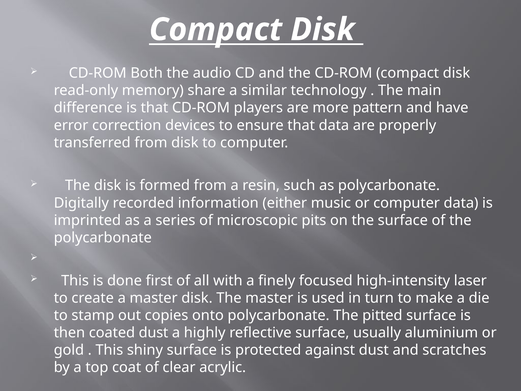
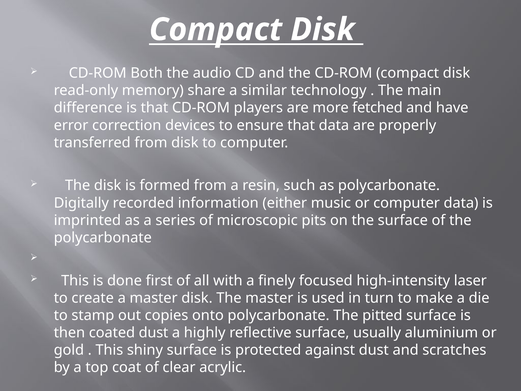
pattern: pattern -> fetched
